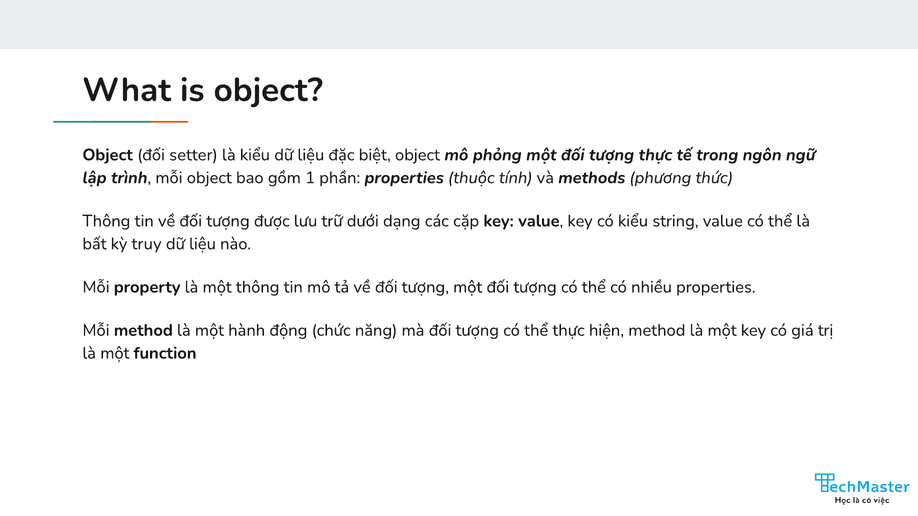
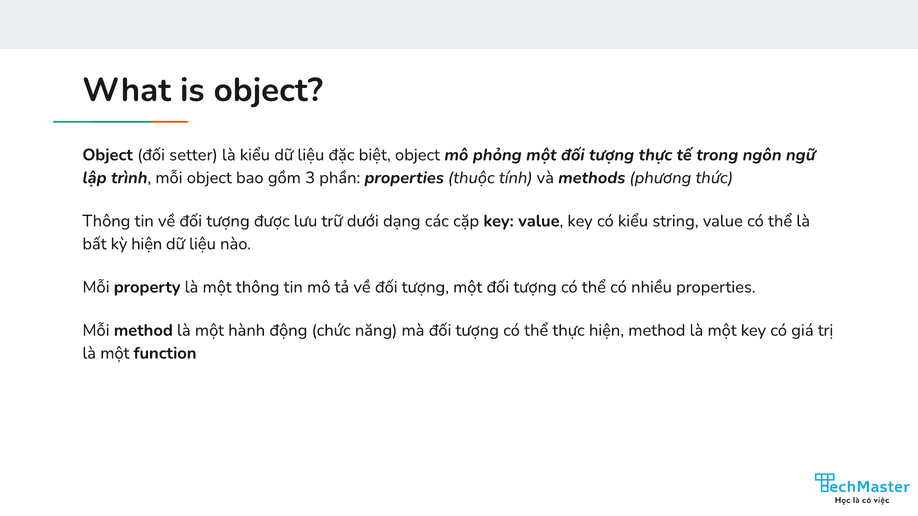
1: 1 -> 3
kỳ truy: truy -> hiện
